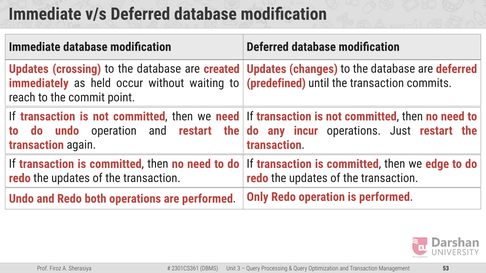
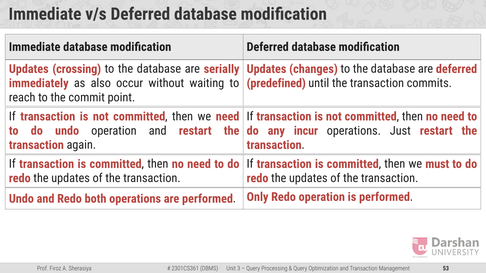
created: created -> serially
held: held -> also
edge: edge -> must
